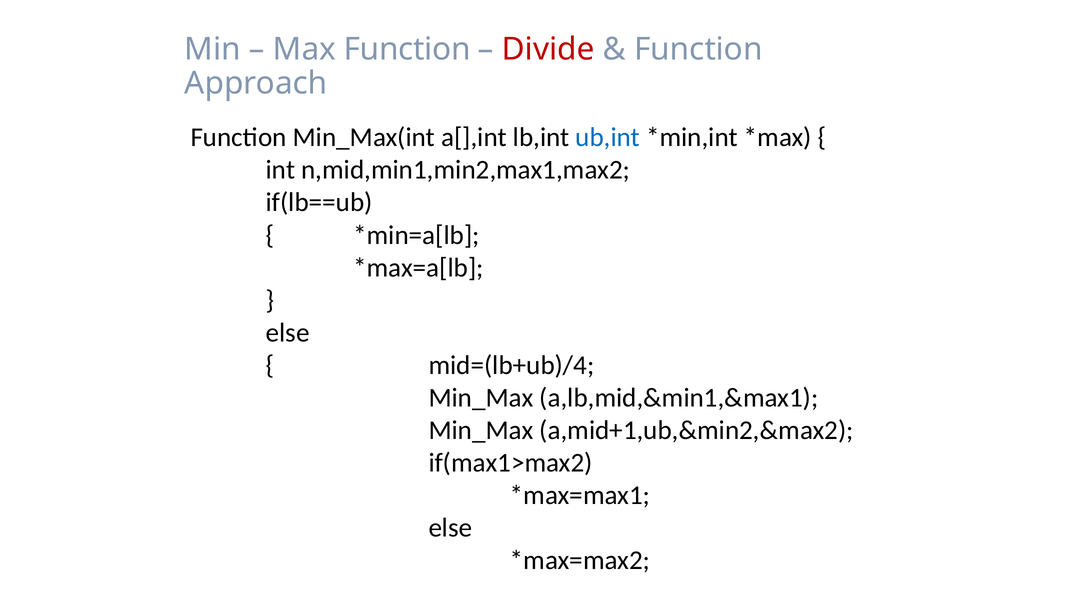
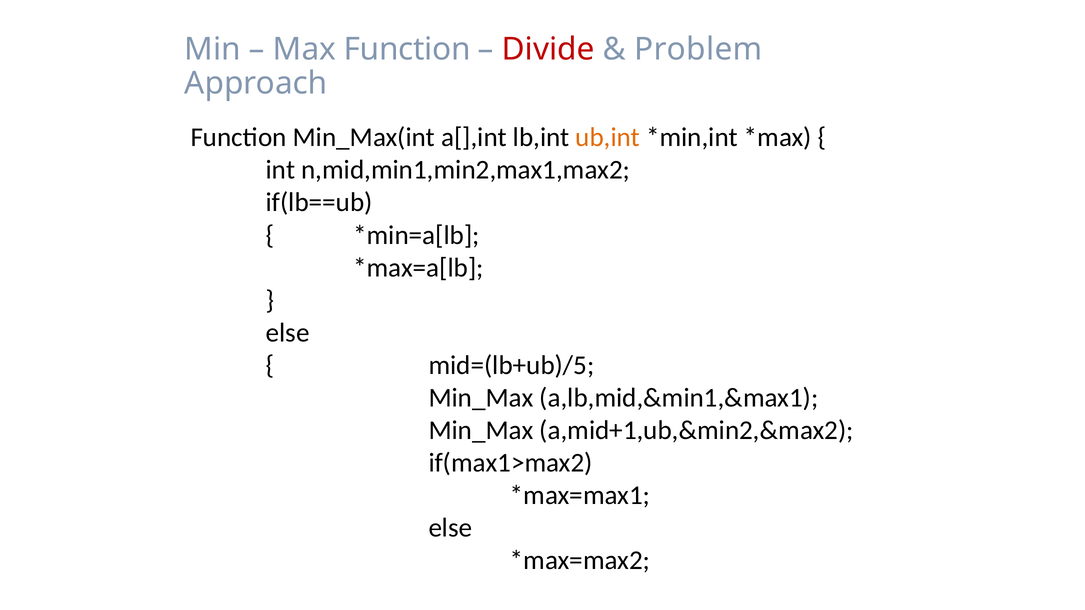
Function at (698, 49): Function -> Problem
ub,int colour: blue -> orange
mid=(lb+ub)/4: mid=(lb+ub)/4 -> mid=(lb+ub)/5
